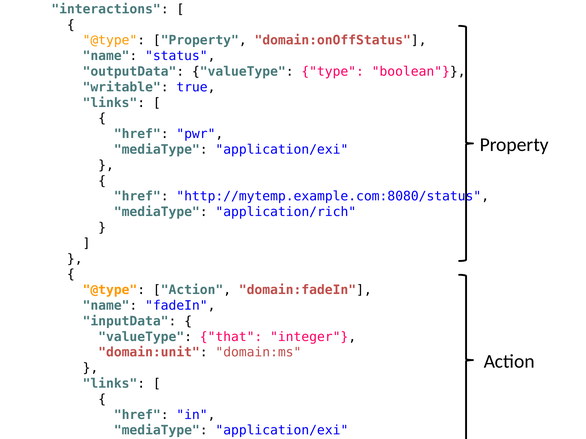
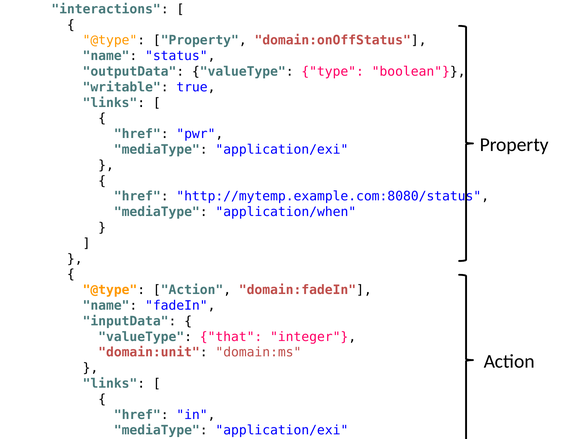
application/rich: application/rich -> application/when
